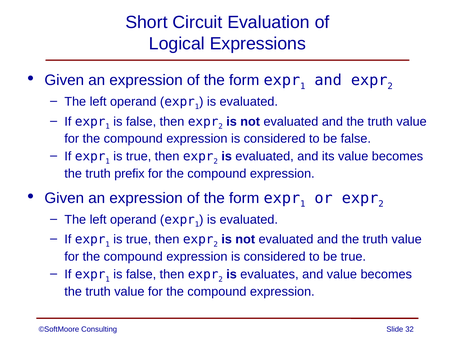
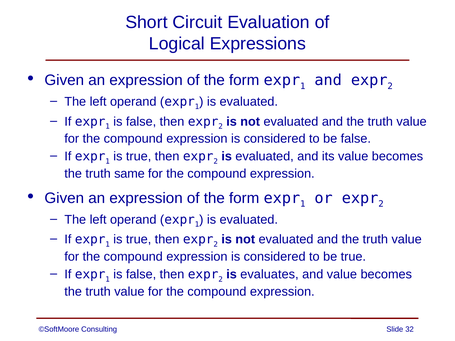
prefix: prefix -> same
